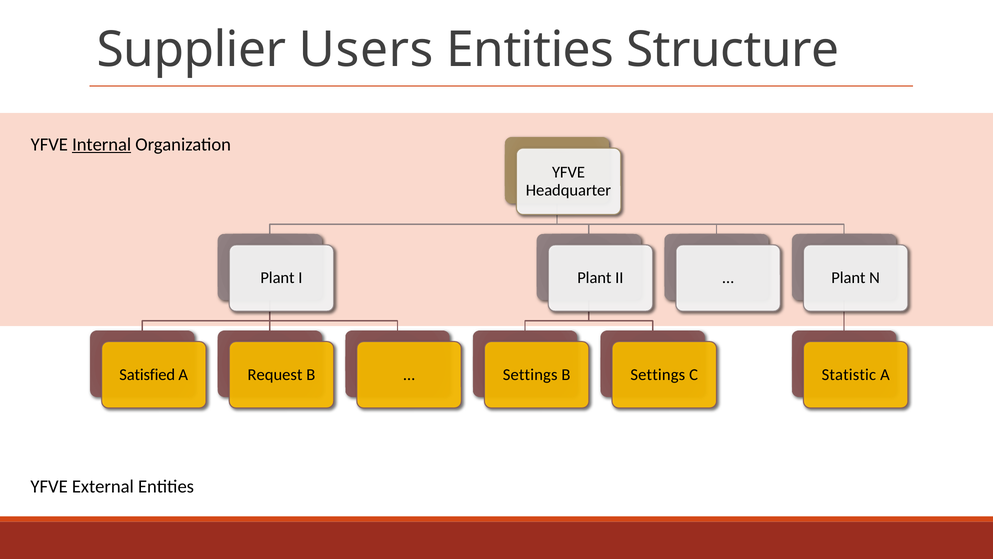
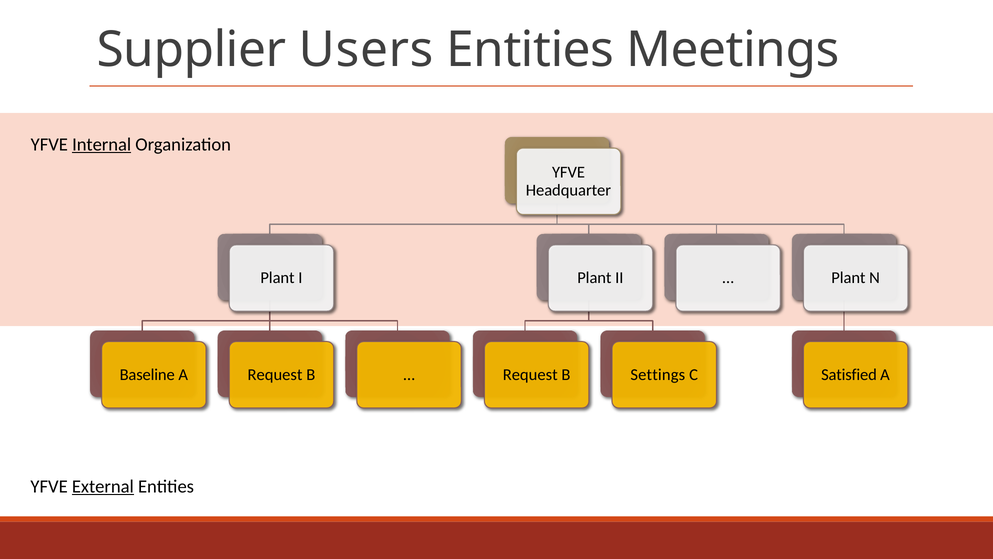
Structure: Structure -> Meetings
Satisfied: Satisfied -> Baseline
Settings at (530, 374): Settings -> Request
Statistic: Statistic -> Satisfied
External underline: none -> present
